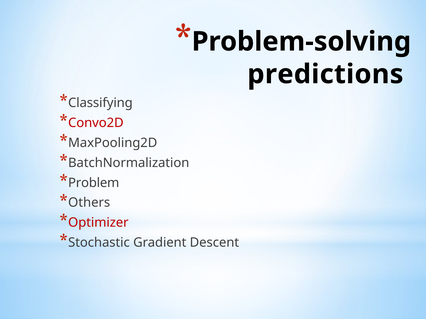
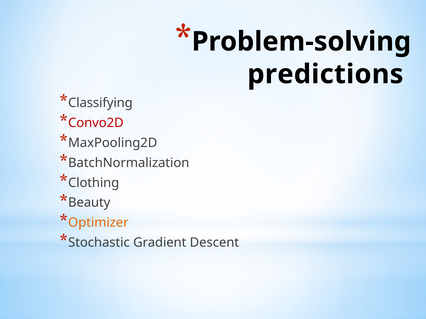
Problem: Problem -> Clothing
Others: Others -> Beauty
Optimizer colour: red -> orange
